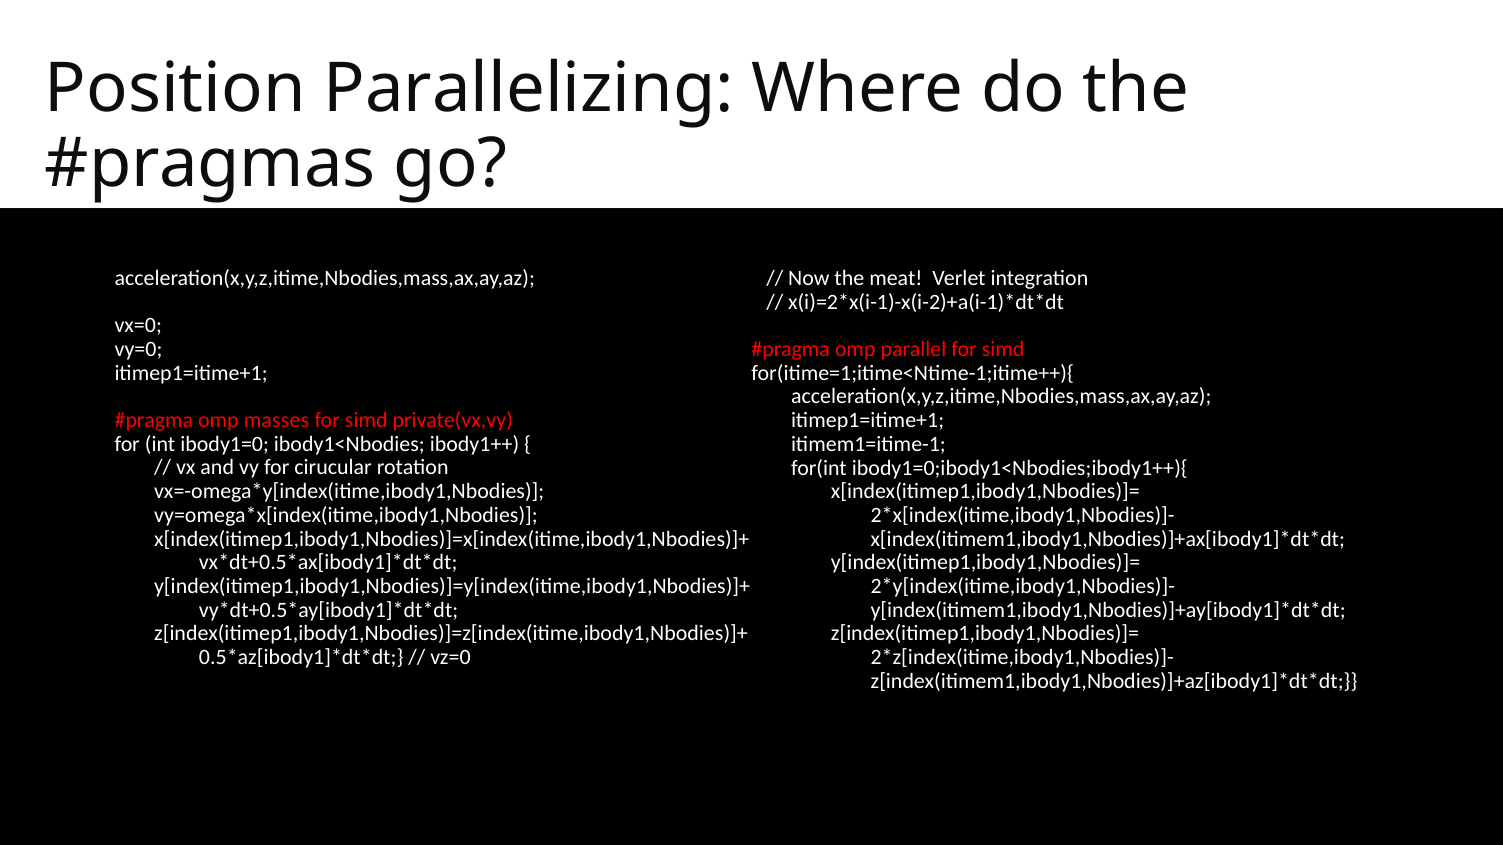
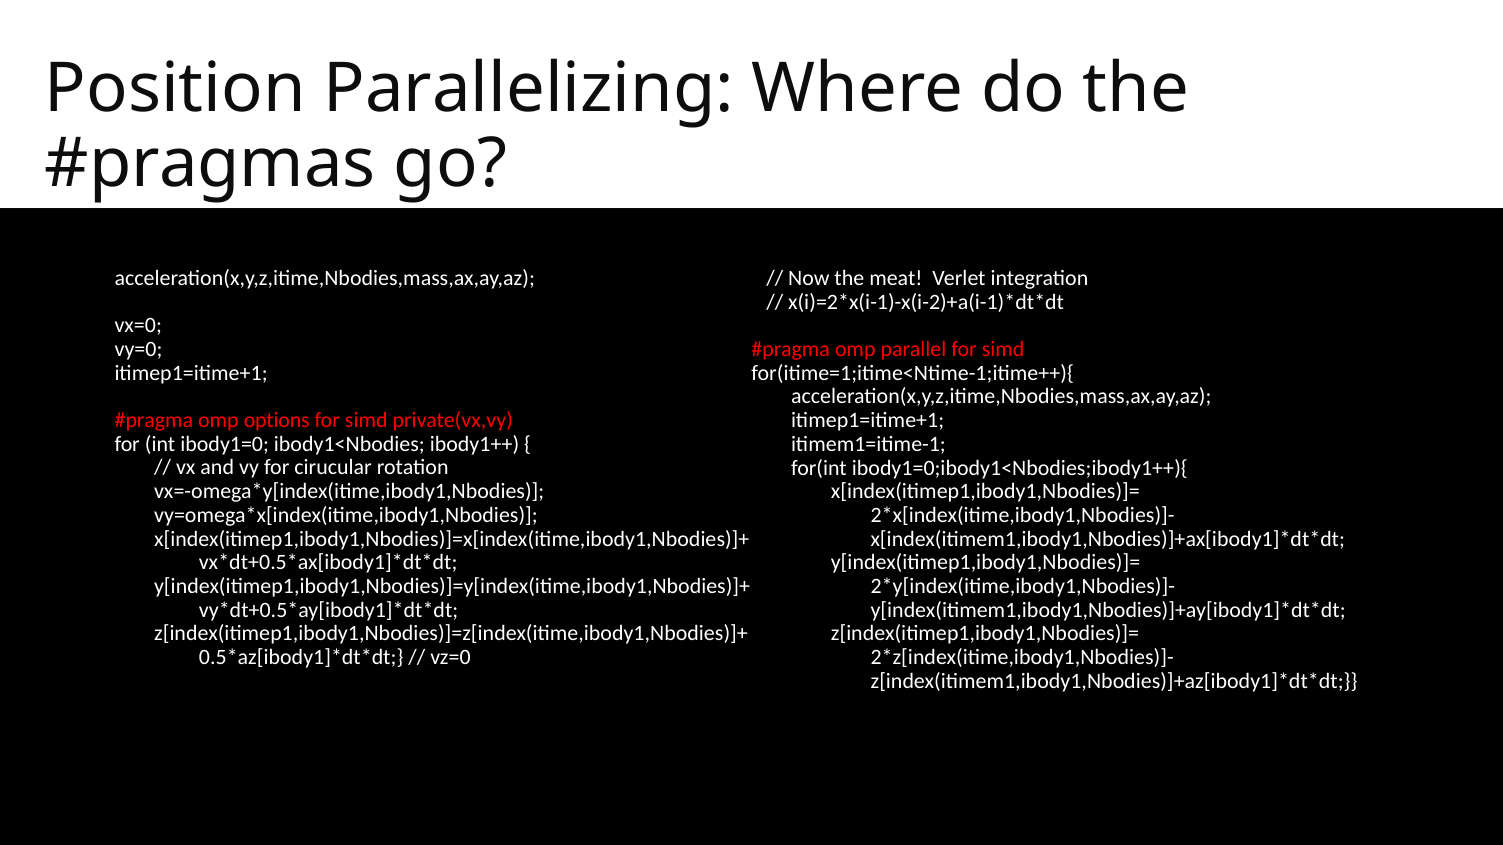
masses: masses -> options
